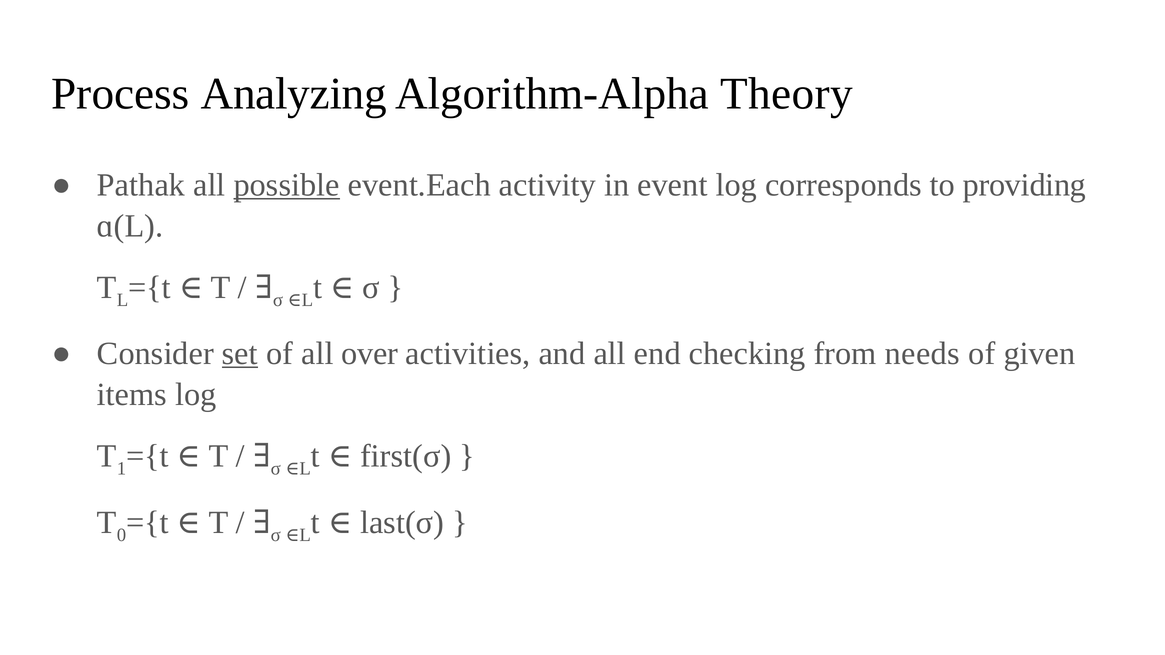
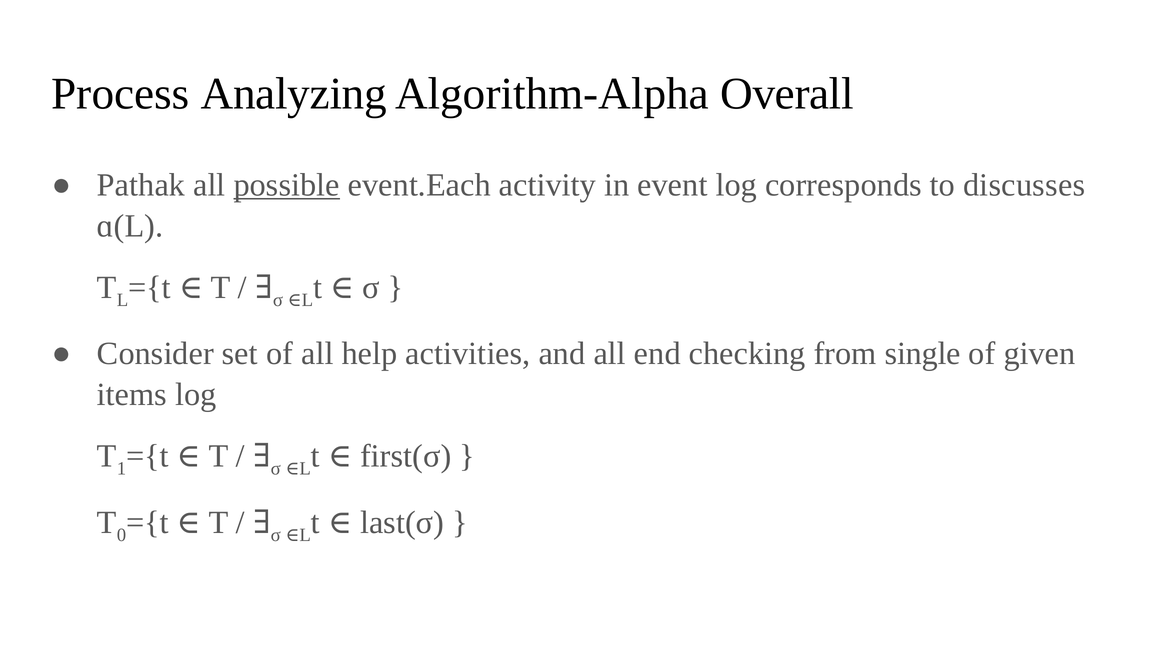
Theory: Theory -> Overall
providing: providing -> discusses
set underline: present -> none
over: over -> help
needs: needs -> single
